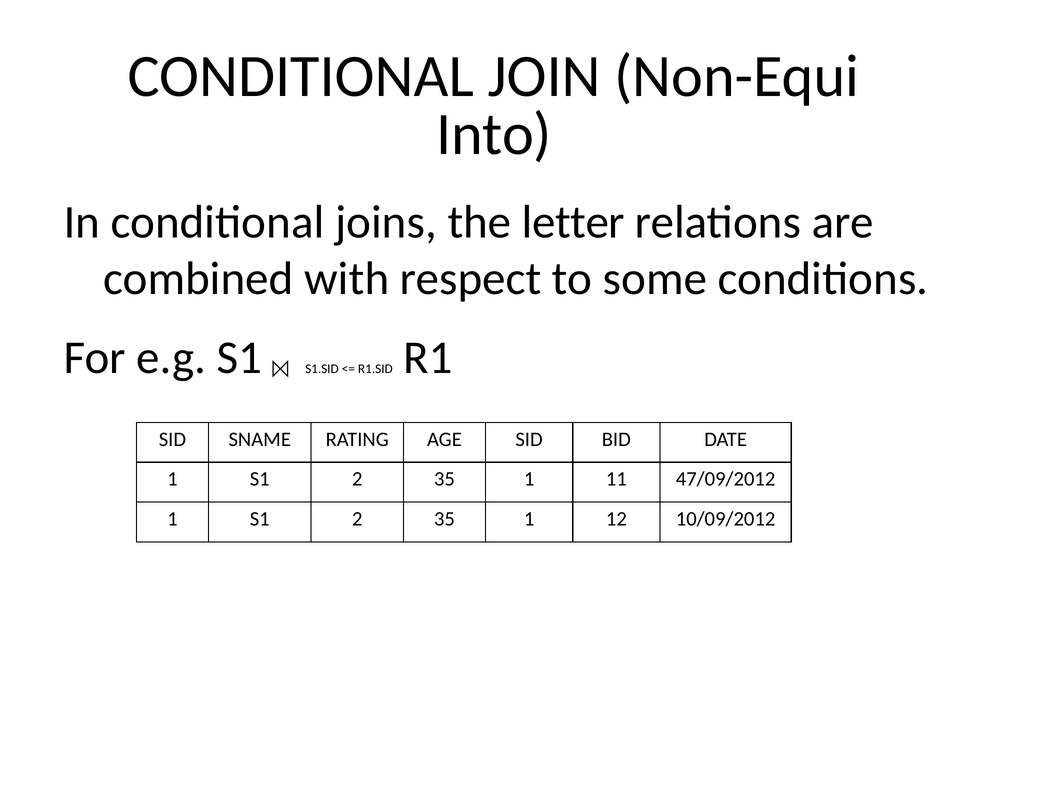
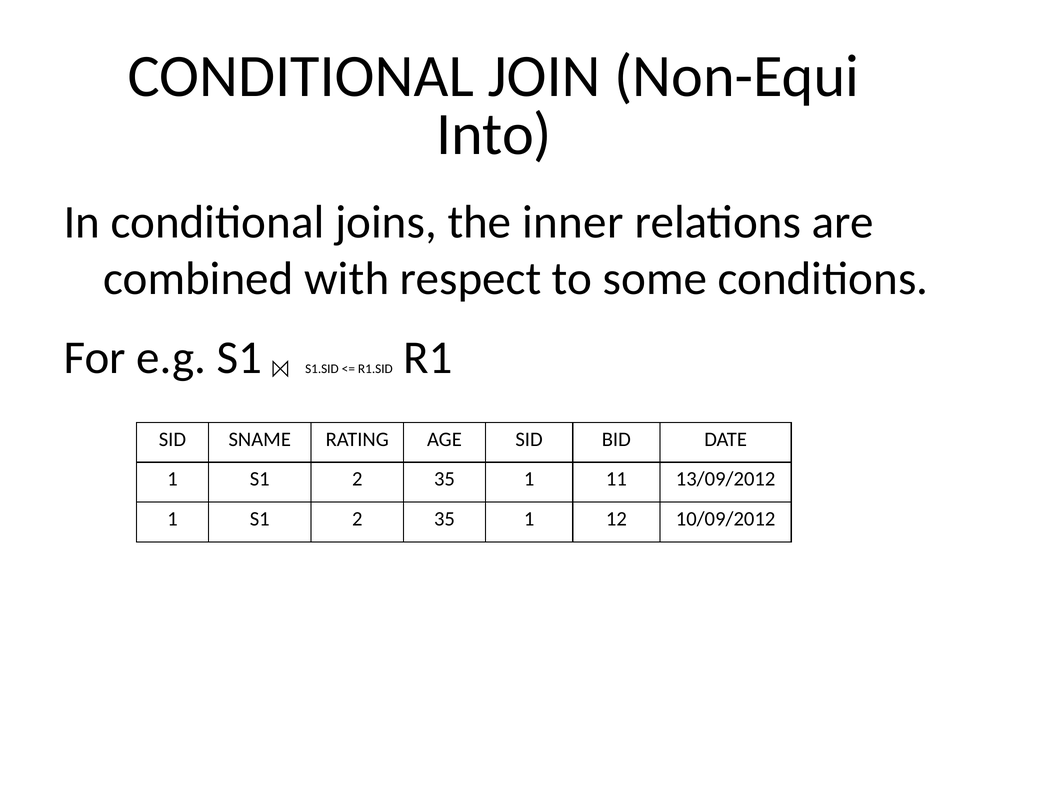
letter: letter -> inner
47/09/2012: 47/09/2012 -> 13/09/2012
